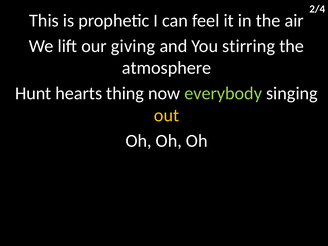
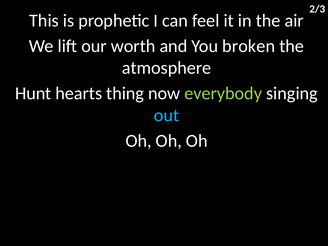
2/4: 2/4 -> 2/3
giving: giving -> worth
stirring: stirring -> broken
out colour: yellow -> light blue
